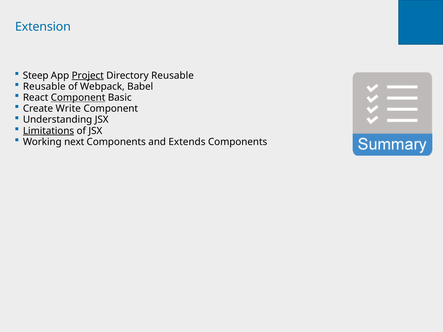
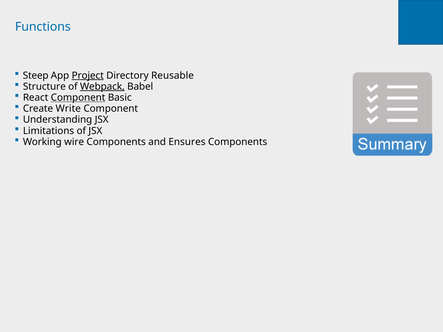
Extension: Extension -> Functions
Reusable at (44, 87): Reusable -> Structure
Webpack underline: none -> present
Limitations underline: present -> none
next: next -> wire
Extends: Extends -> Ensures
